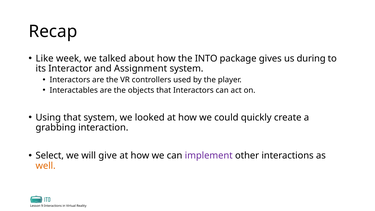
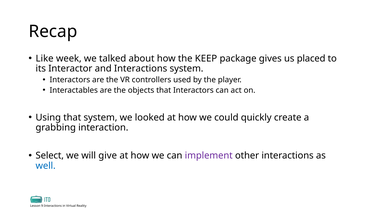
INTO: INTO -> KEEP
during: during -> placed
and Assignment: Assignment -> Interactions
well colour: orange -> blue
